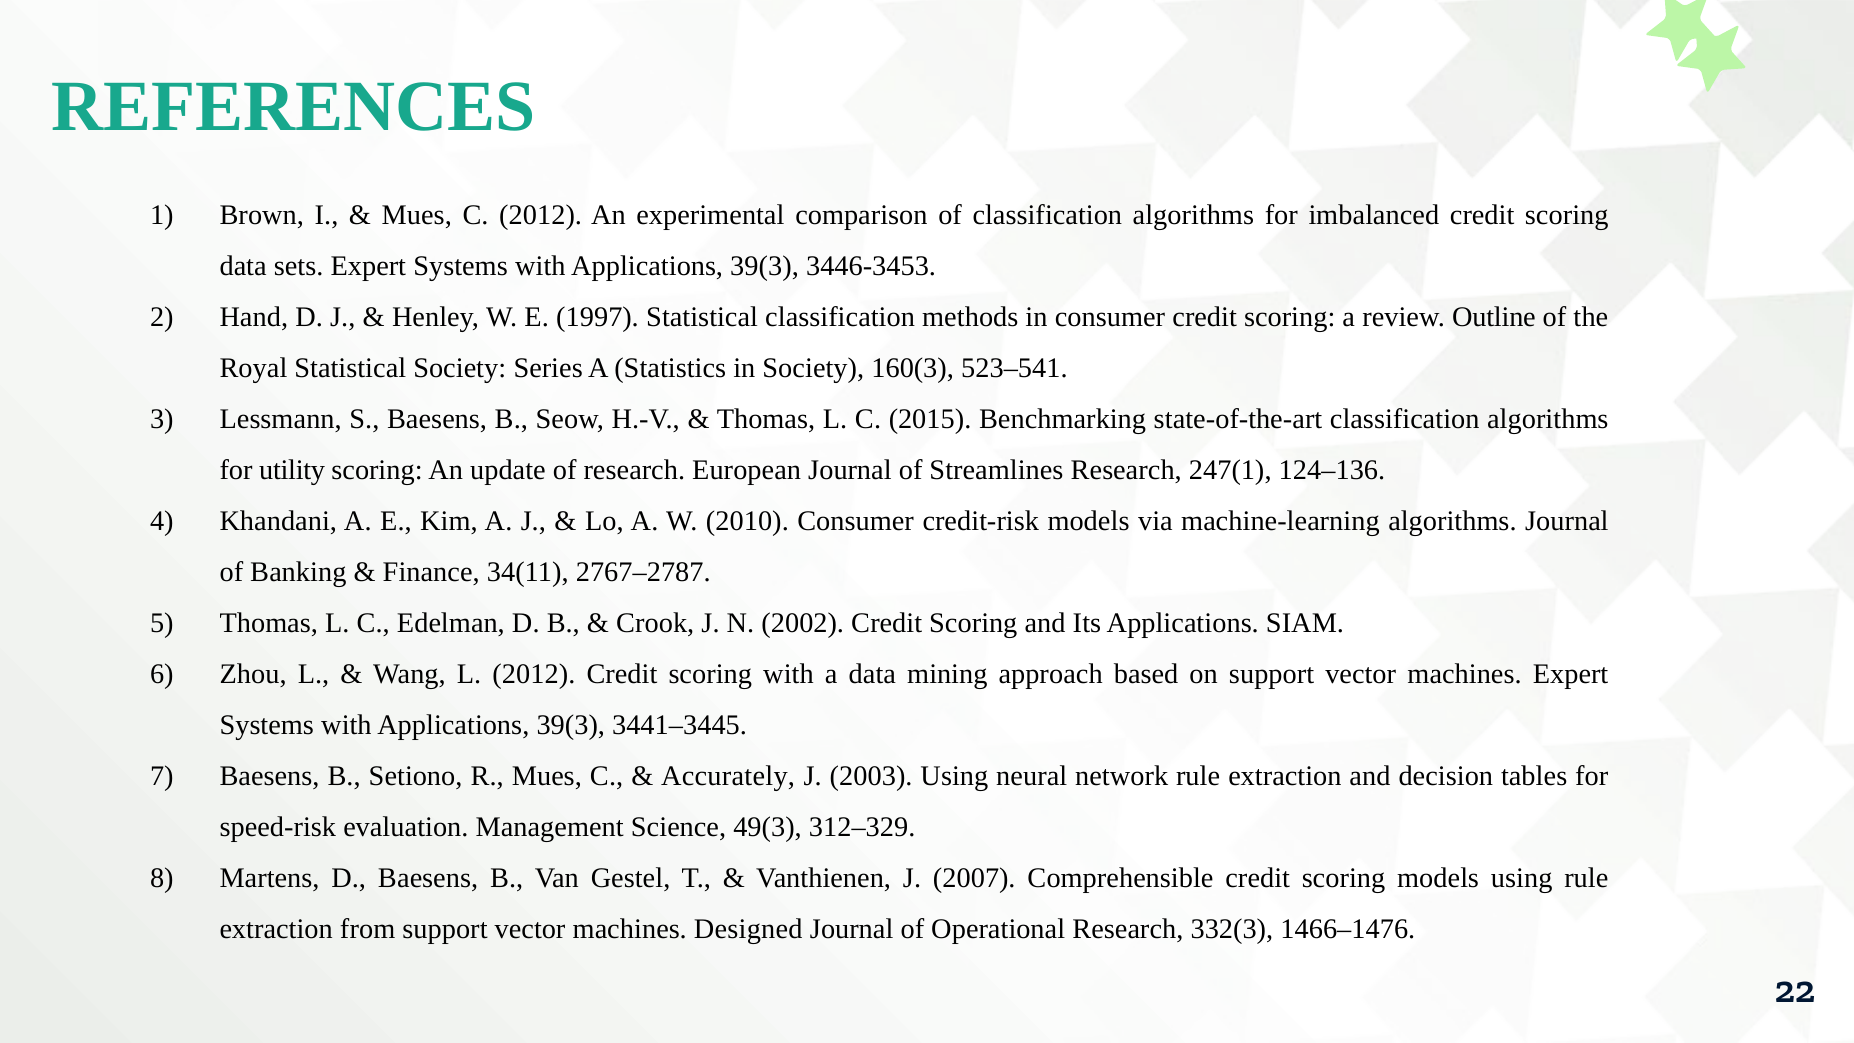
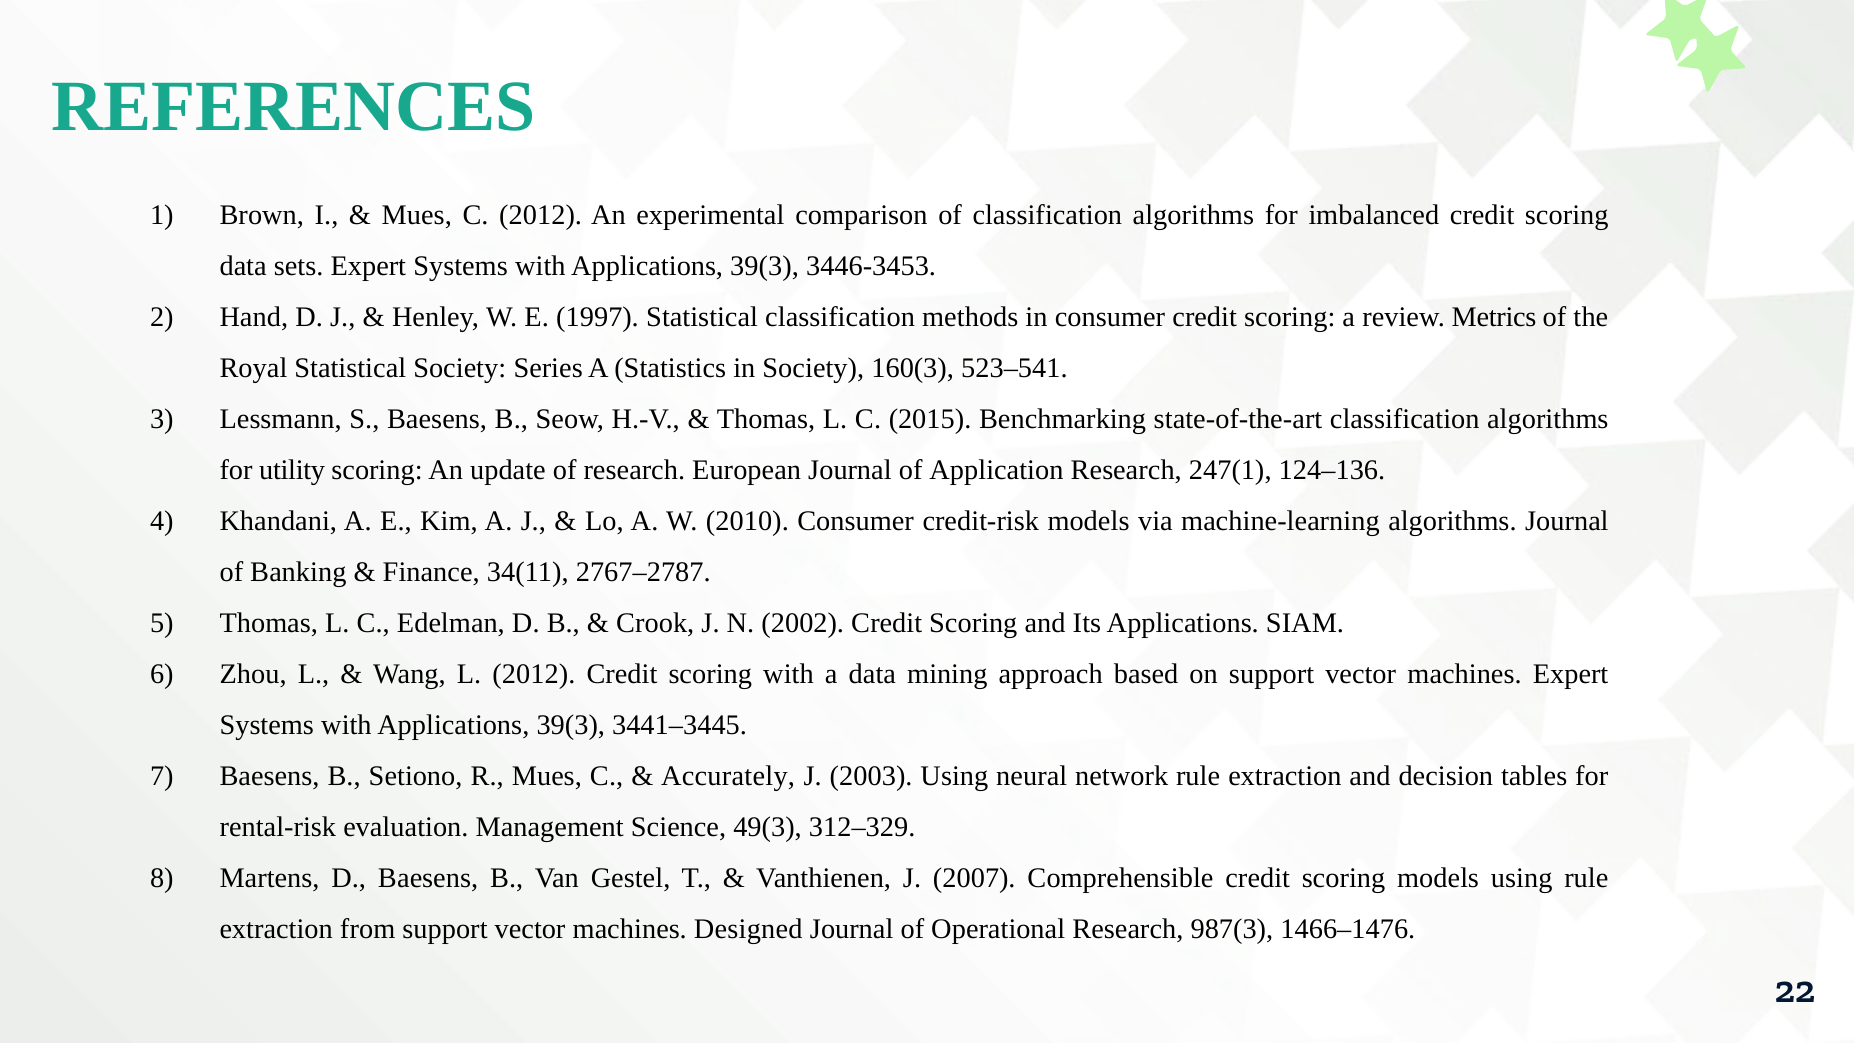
Outline: Outline -> Metrics
Streamlines: Streamlines -> Application
speed-risk: speed-risk -> rental-risk
332(3: 332(3 -> 987(3
